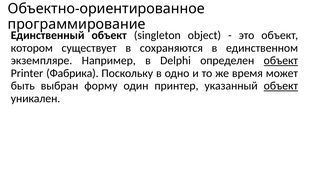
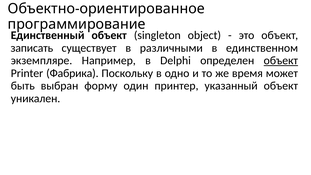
котором: котором -> записать
сохраняются: сохраняются -> различными
объект at (281, 86) underline: present -> none
